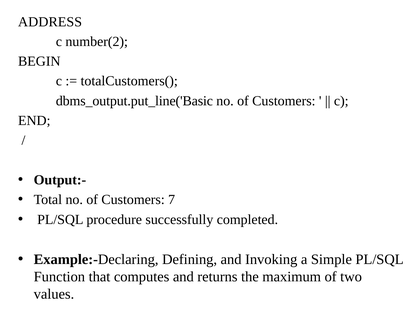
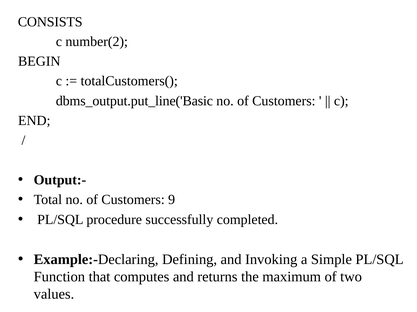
ADDRESS: ADDRESS -> CONSISTS
7: 7 -> 9
